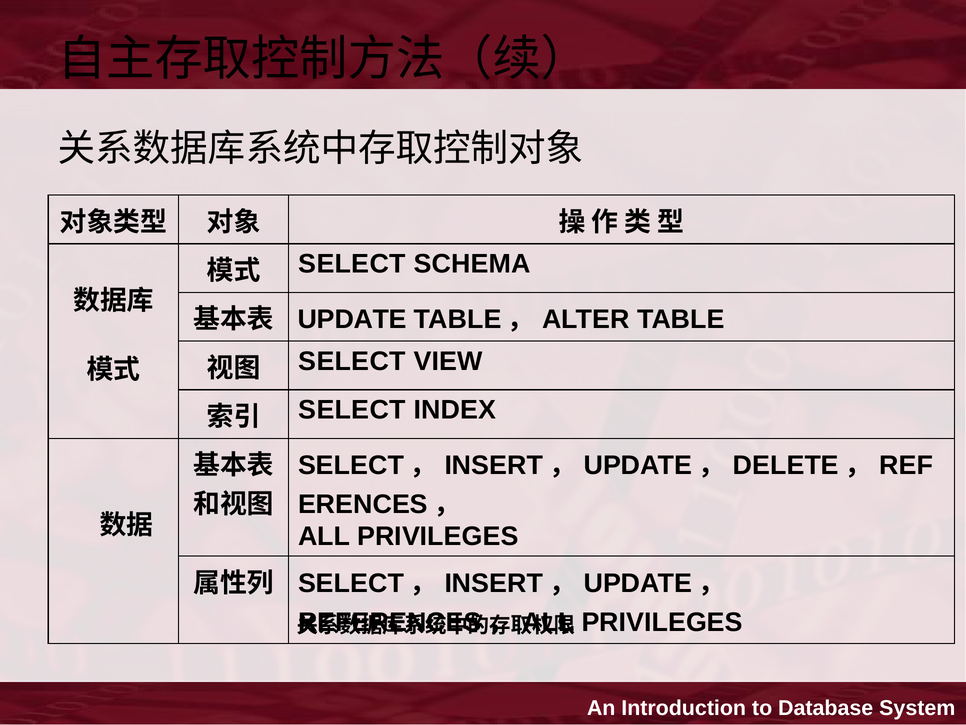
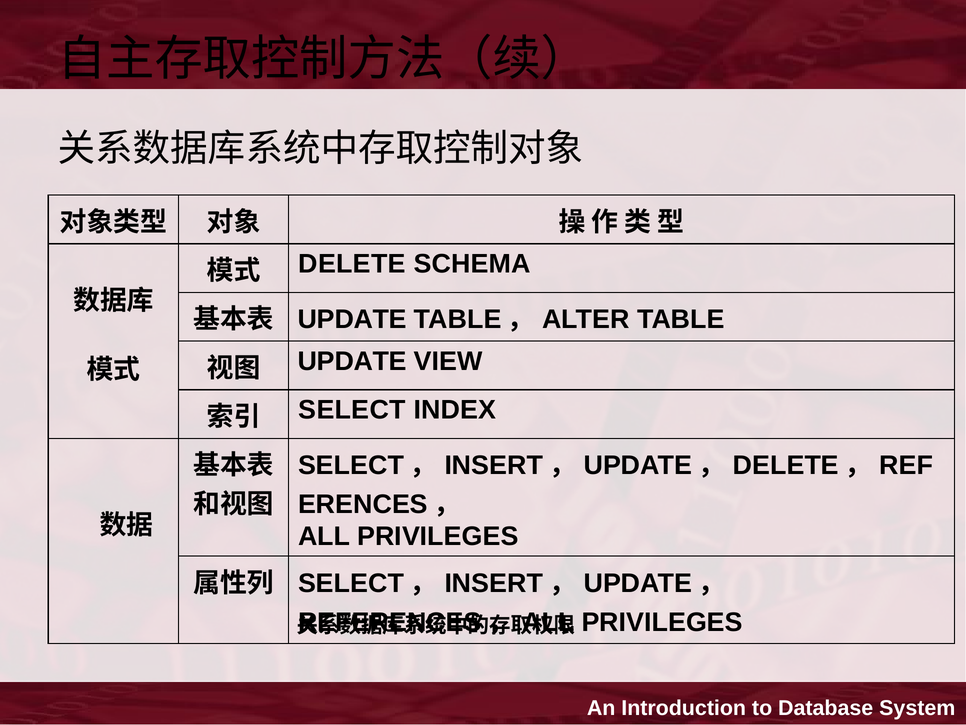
SELECT at (352, 264): SELECT -> DELETE
SELECT at (352, 361): SELECT -> UPDATE
